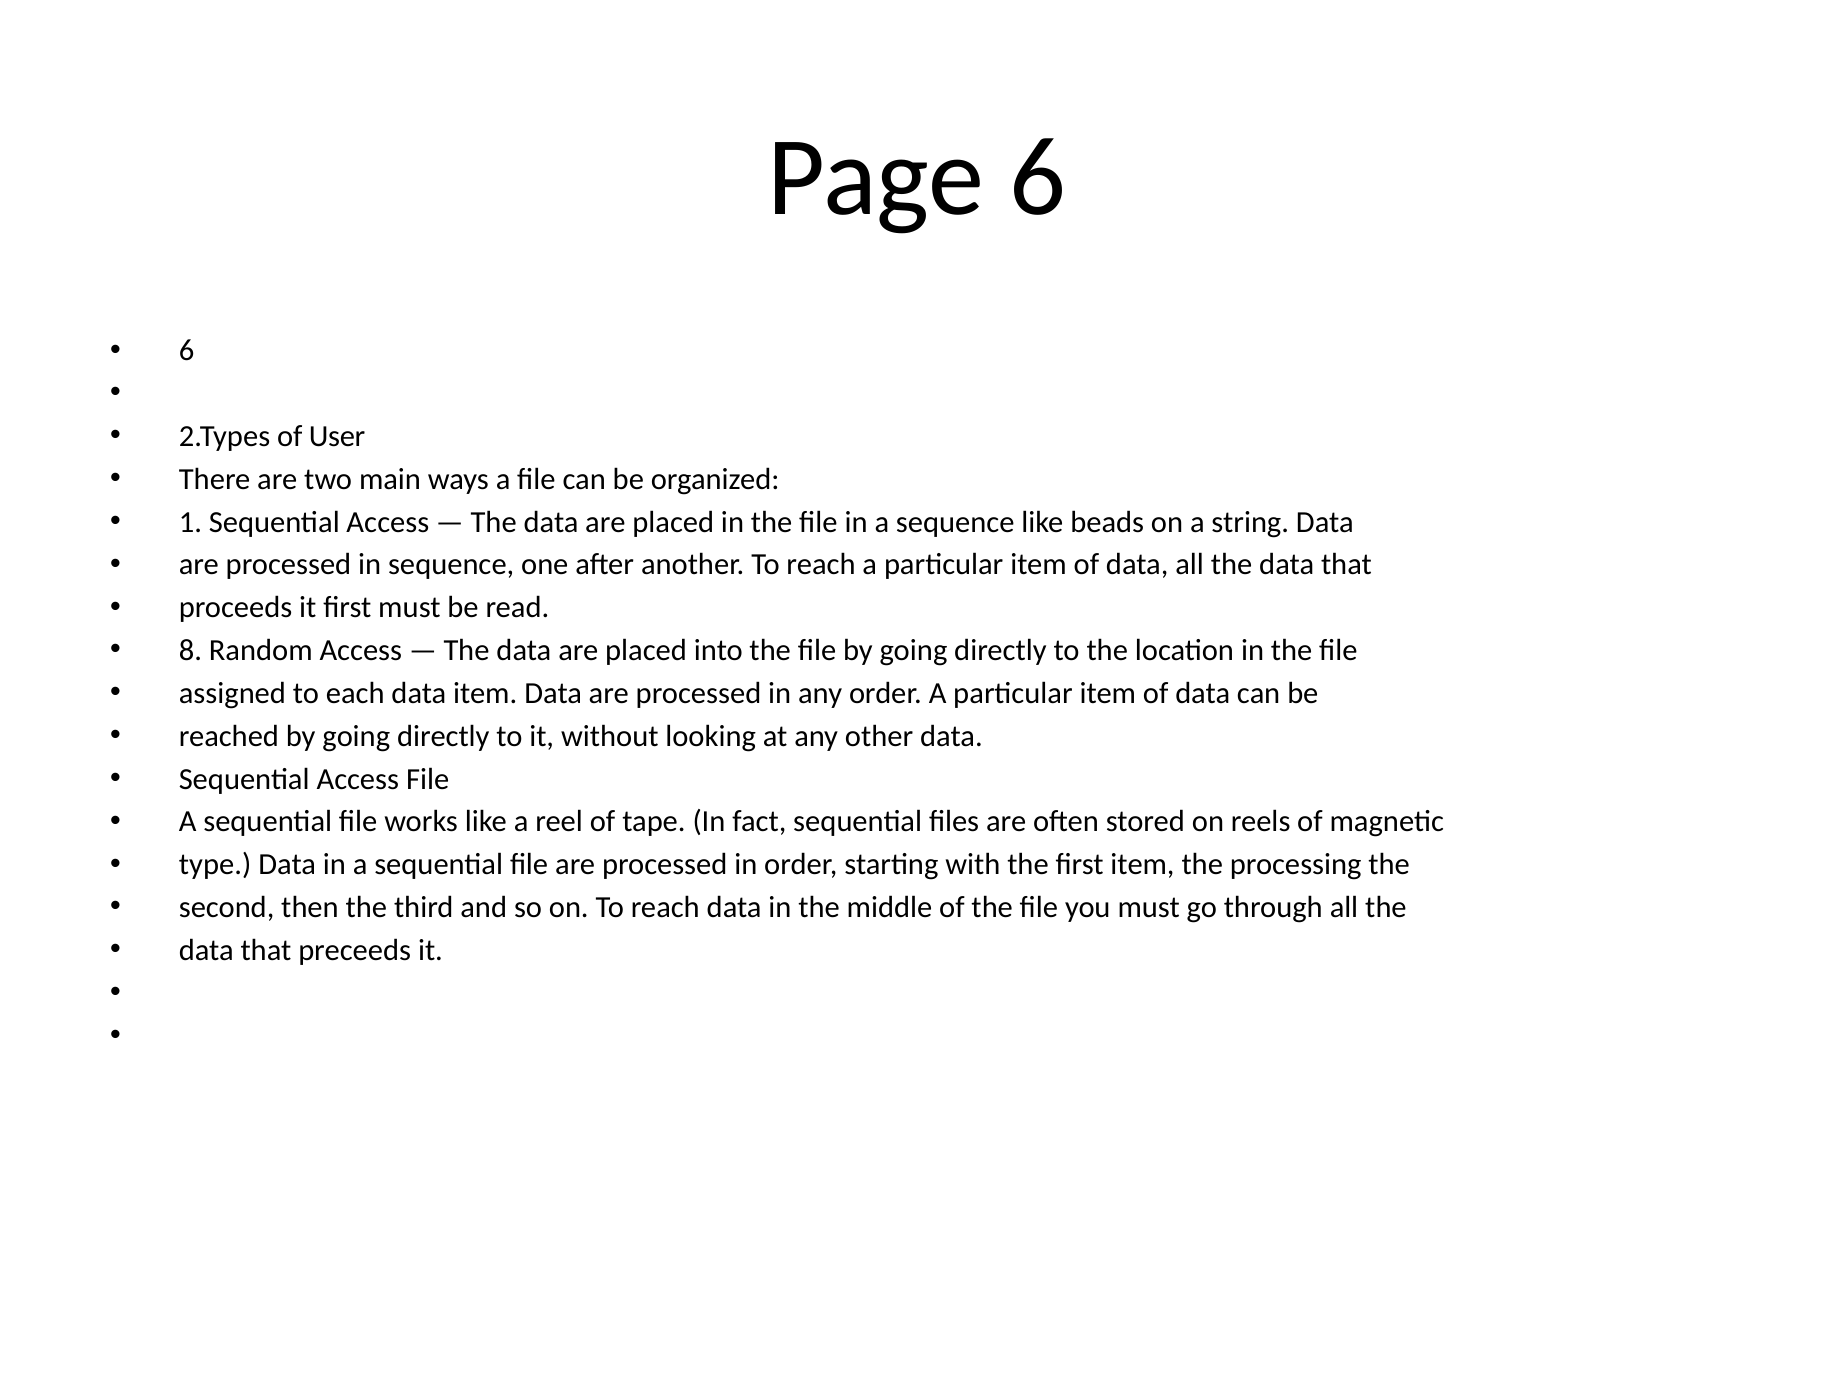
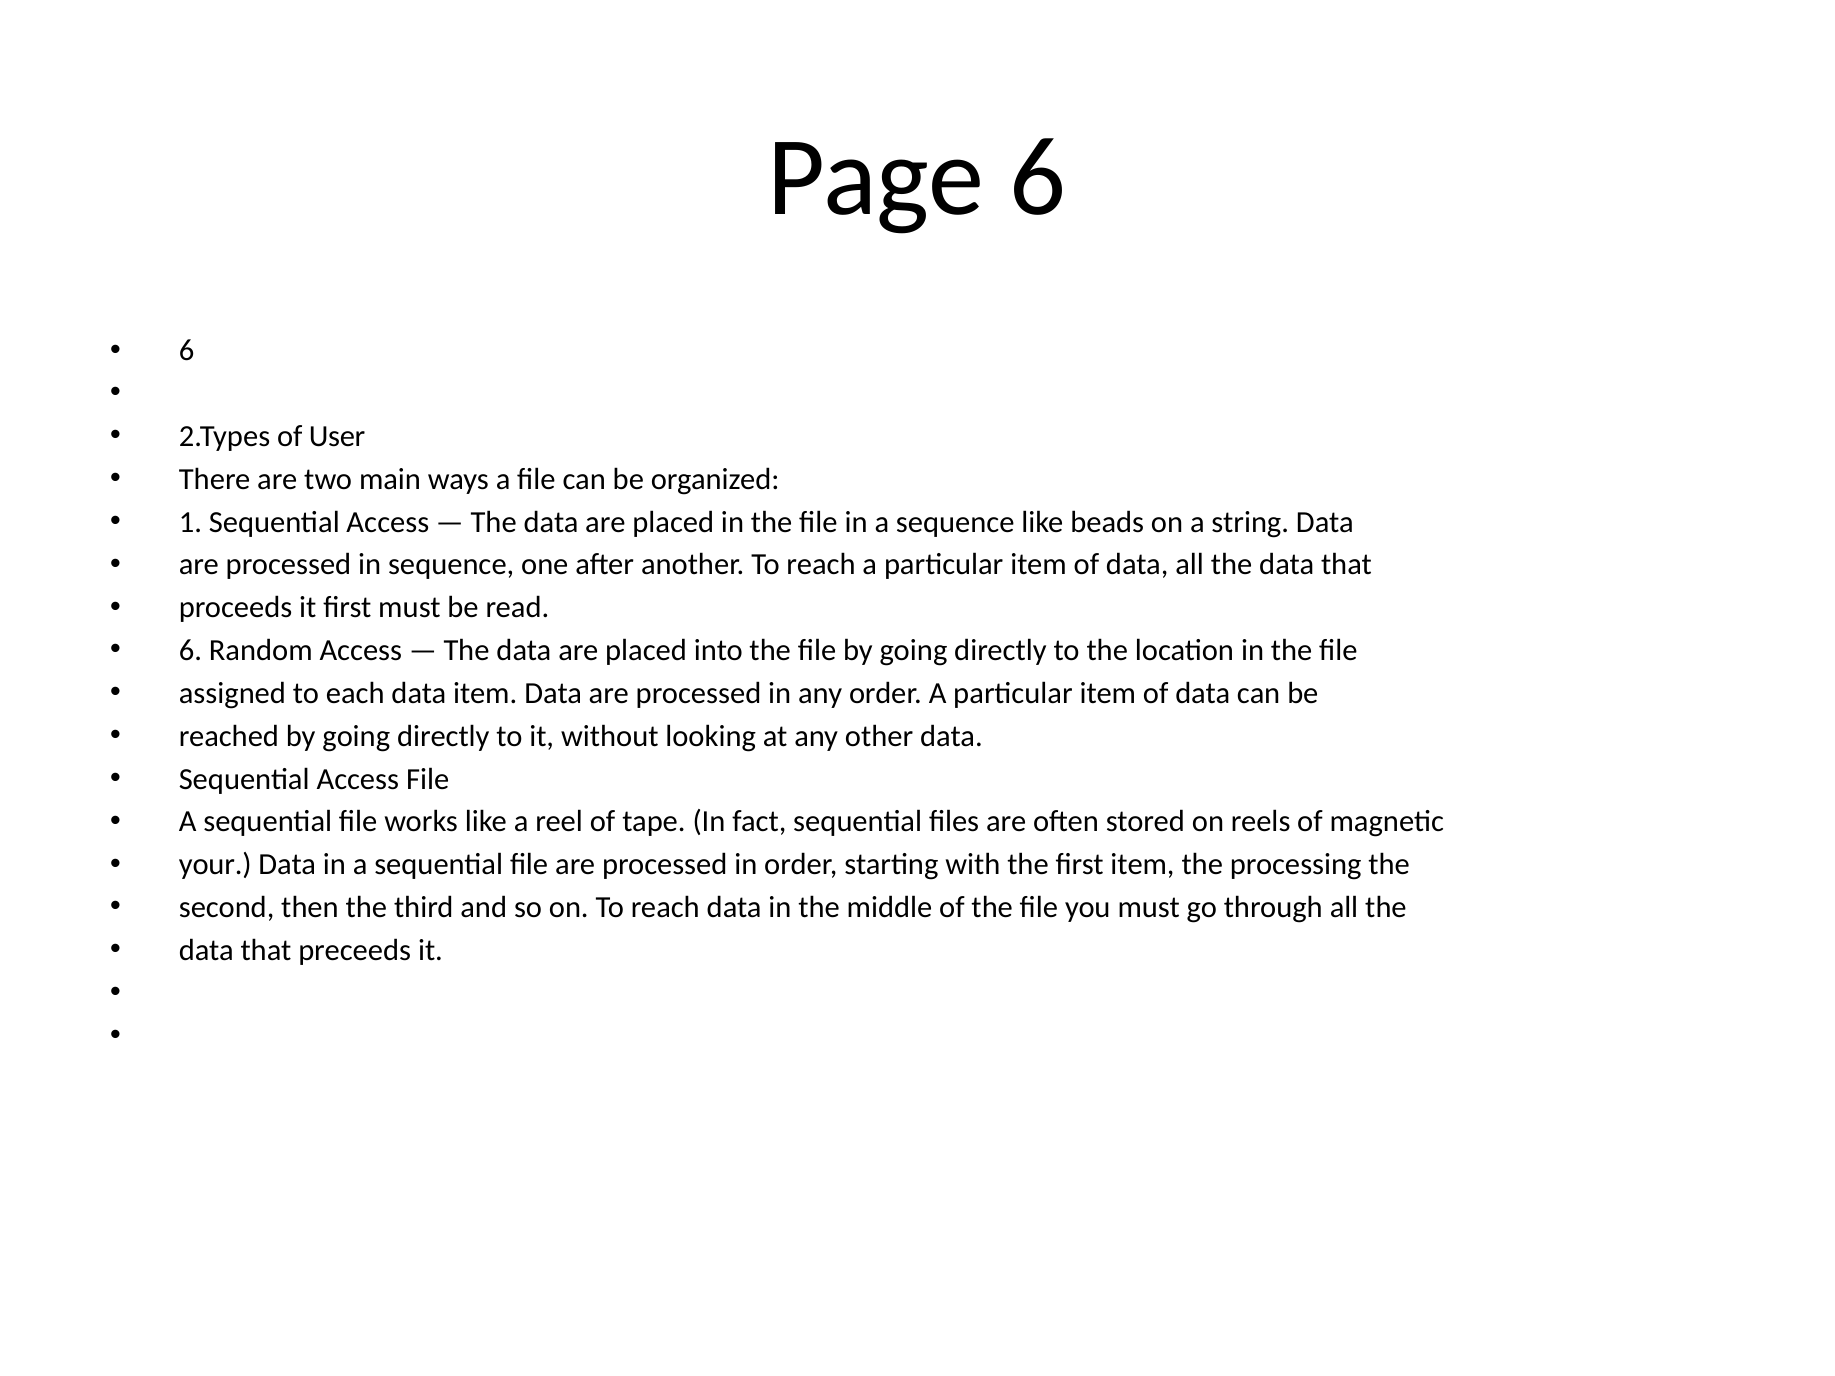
8 at (190, 651): 8 -> 6
type: type -> your
